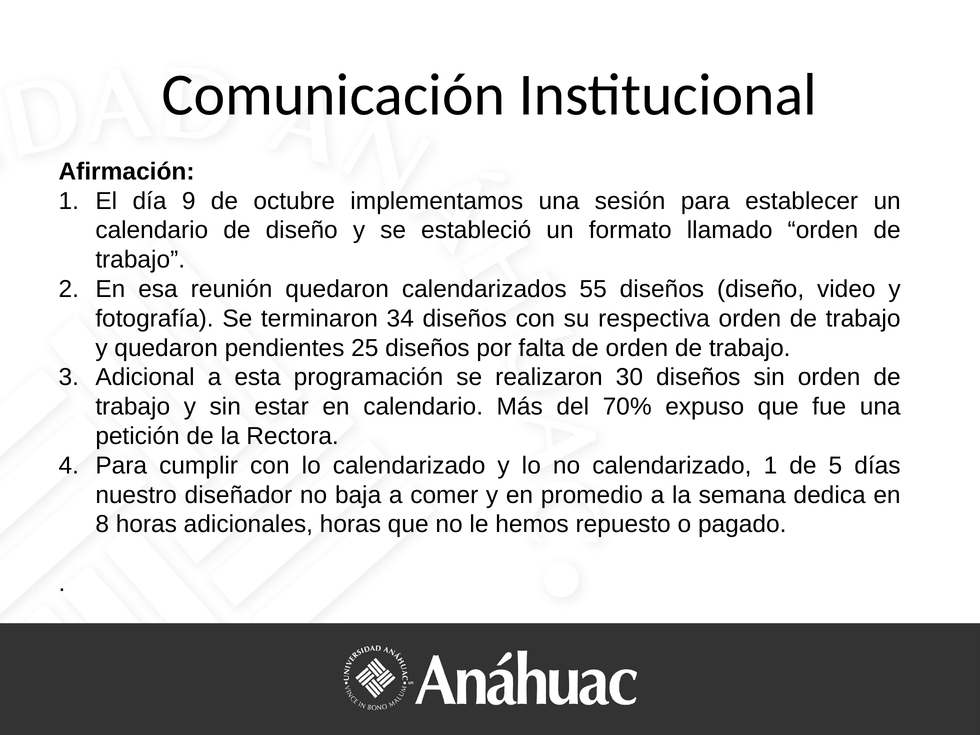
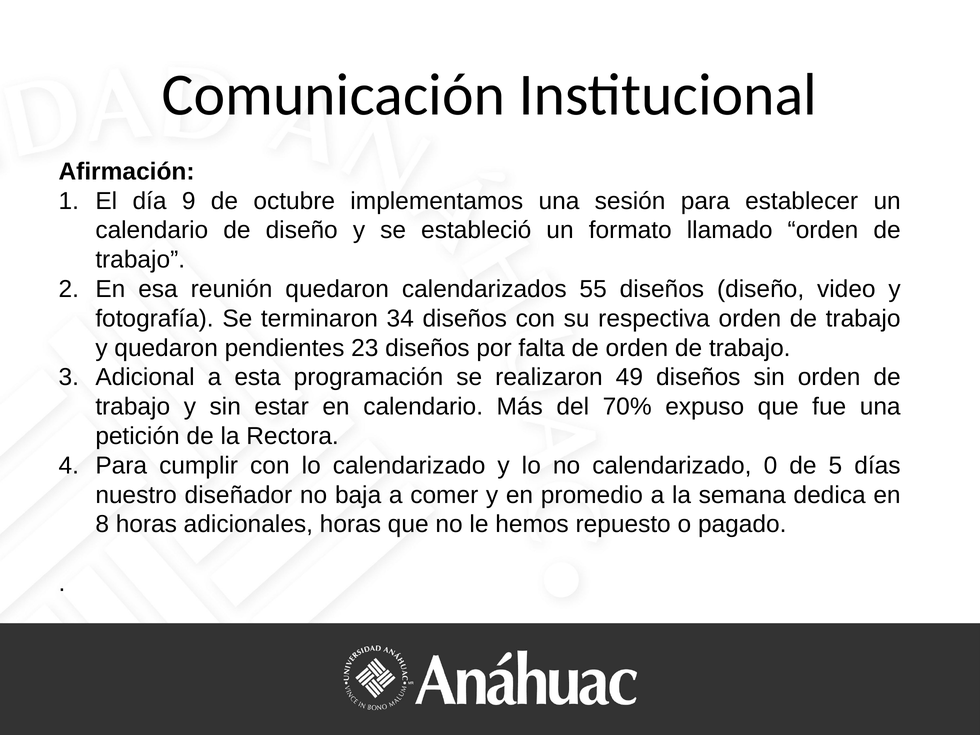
25: 25 -> 23
30: 30 -> 49
calendarizado 1: 1 -> 0
